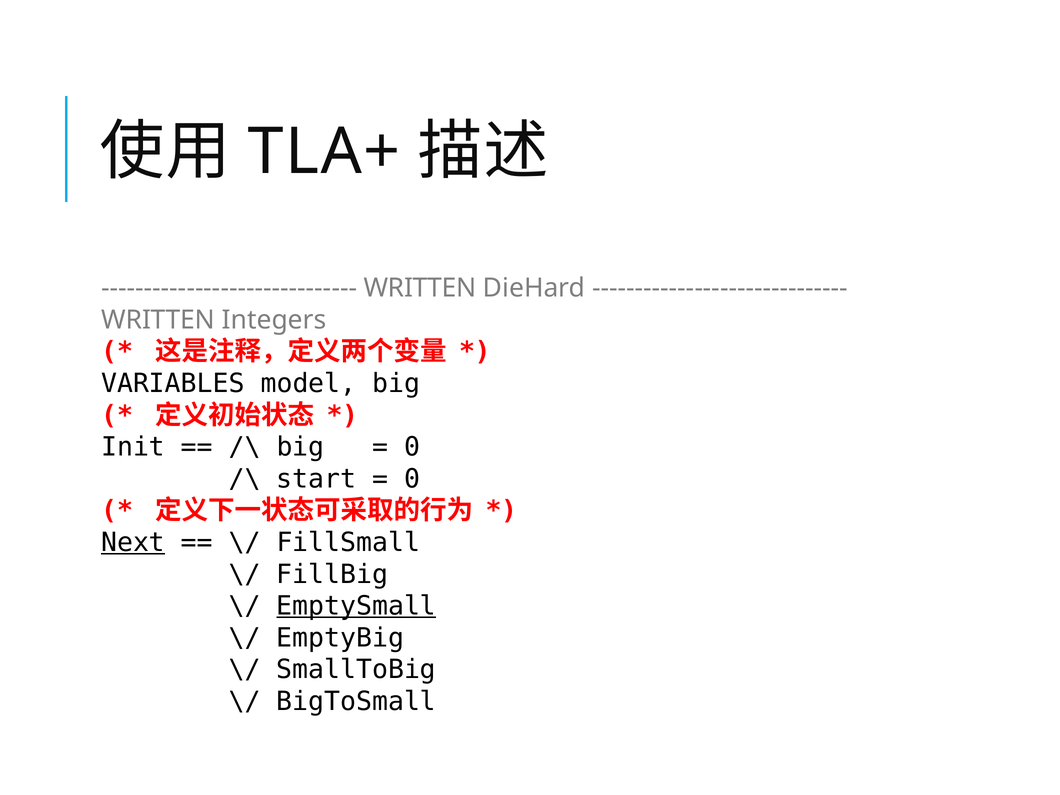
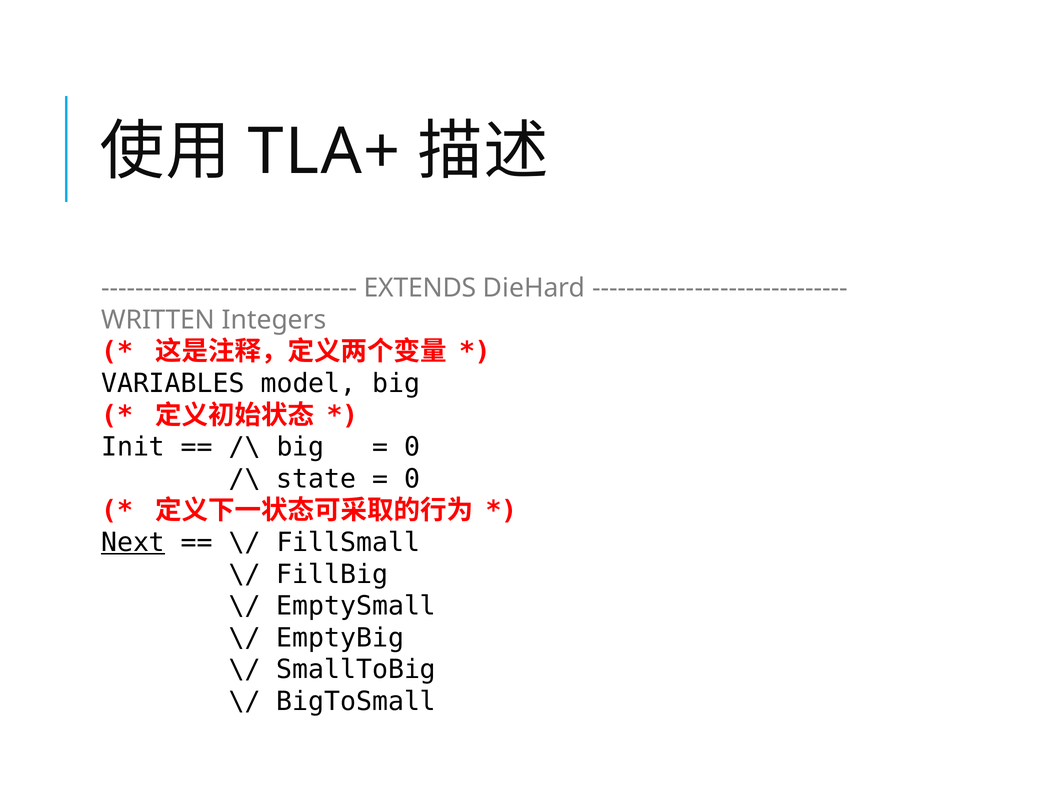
WRITTEN at (420, 288): WRITTEN -> EXTENDS
start: start -> state
EmptySmall underline: present -> none
